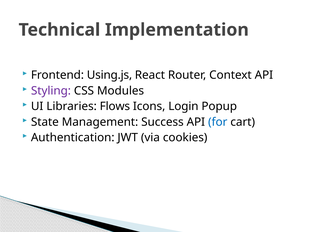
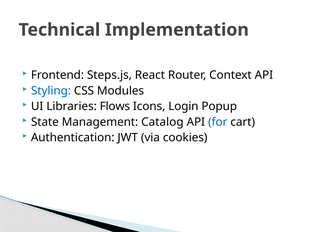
Using.js: Using.js -> Steps.js
Styling colour: purple -> blue
Success: Success -> Catalog
